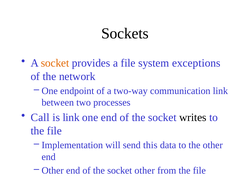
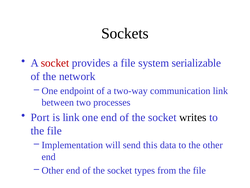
socket at (55, 63) colour: orange -> red
exceptions: exceptions -> serializable
Call: Call -> Port
socket other: other -> types
